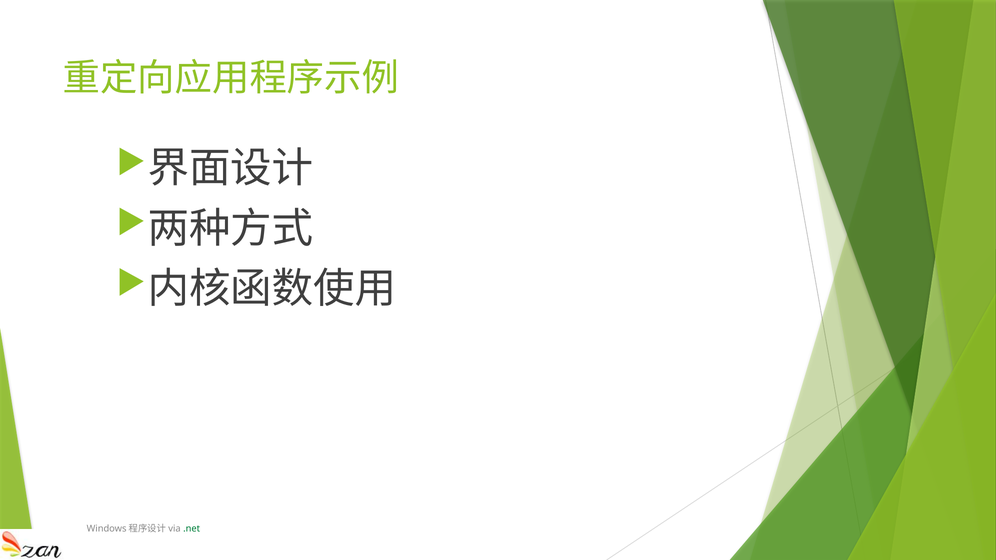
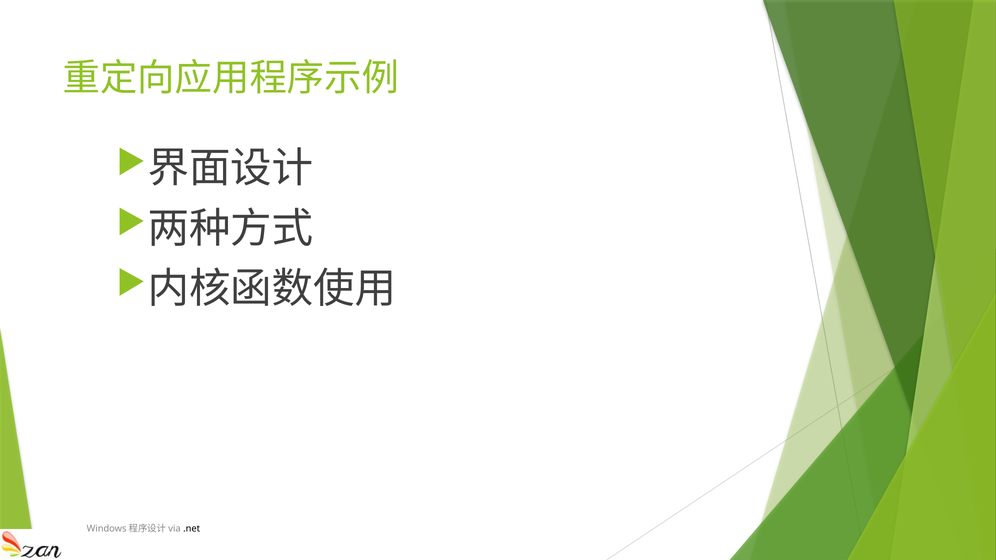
.net colour: green -> black
